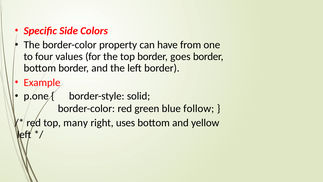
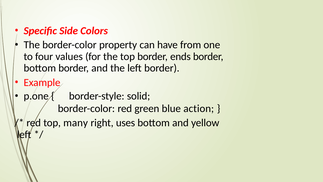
goes: goes -> ends
follow: follow -> action
